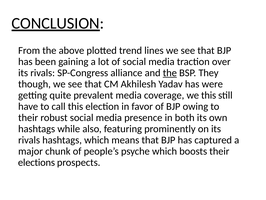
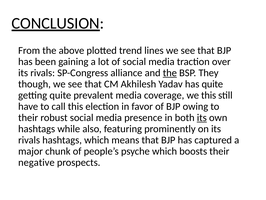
has were: were -> quite
its at (202, 117) underline: none -> present
elections: elections -> negative
